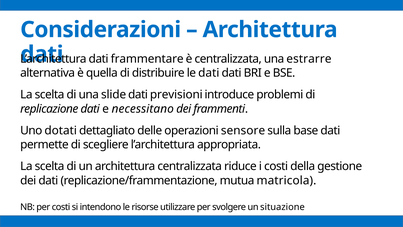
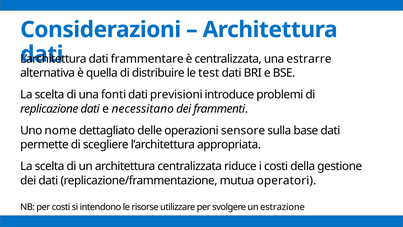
le dati: dati -> test
slide: slide -> fonti
dotati: dotati -> nome
matricola: matricola -> operatori
situazione: situazione -> estrazione
